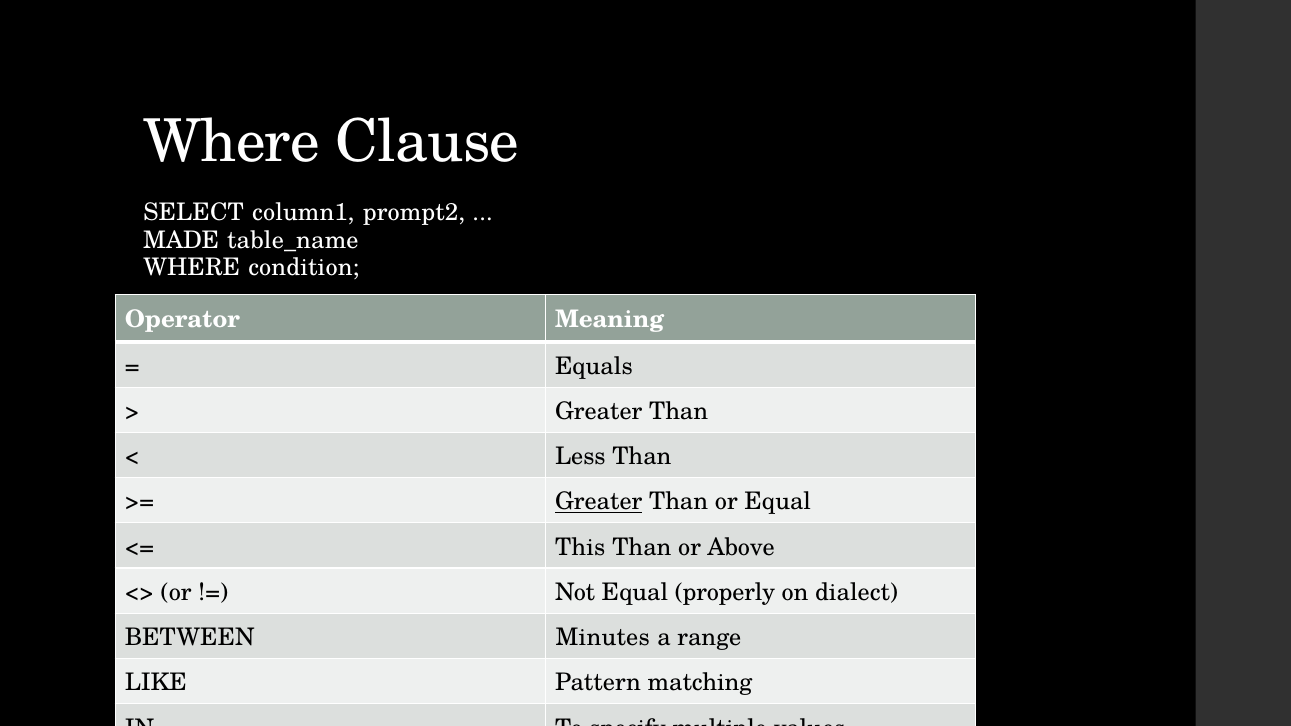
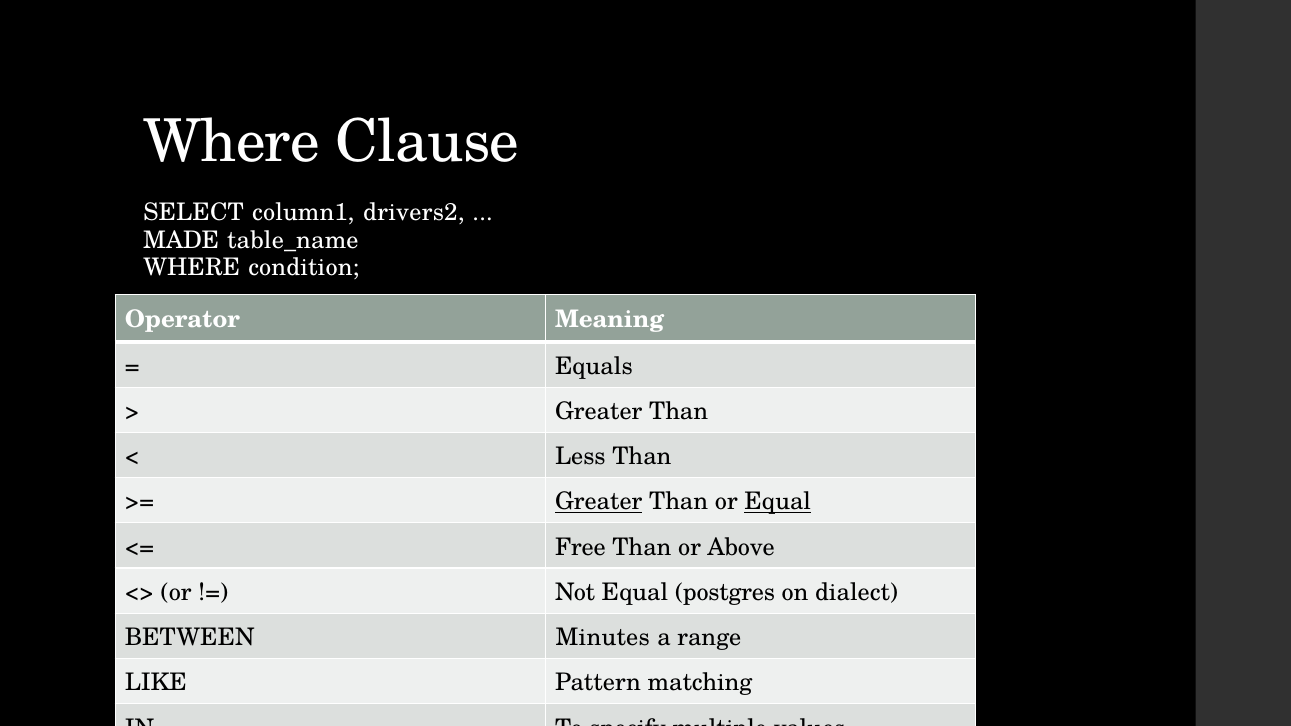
prompt2: prompt2 -> drivers2
Equal at (778, 502) underline: none -> present
This: This -> Free
properly: properly -> postgres
